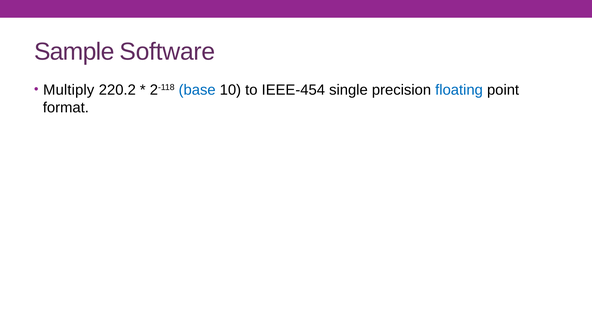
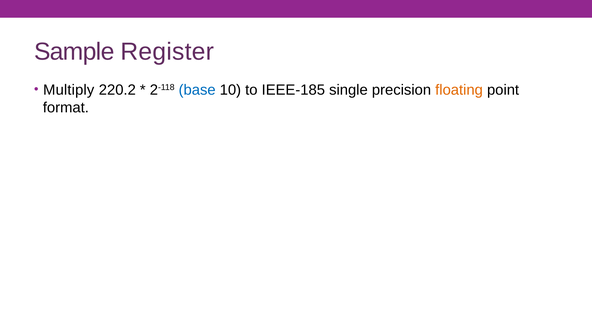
Software: Software -> Register
IEEE-454: IEEE-454 -> IEEE-185
floating colour: blue -> orange
